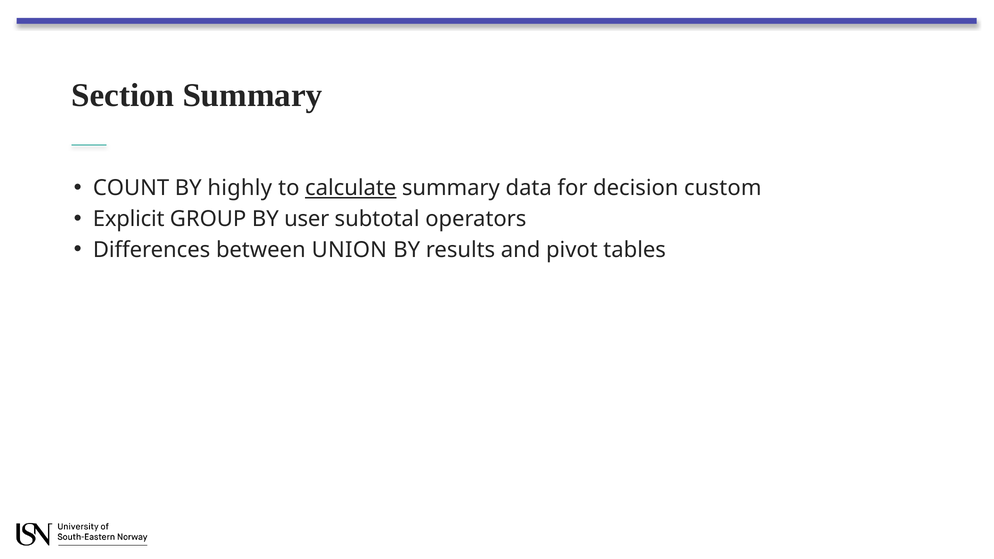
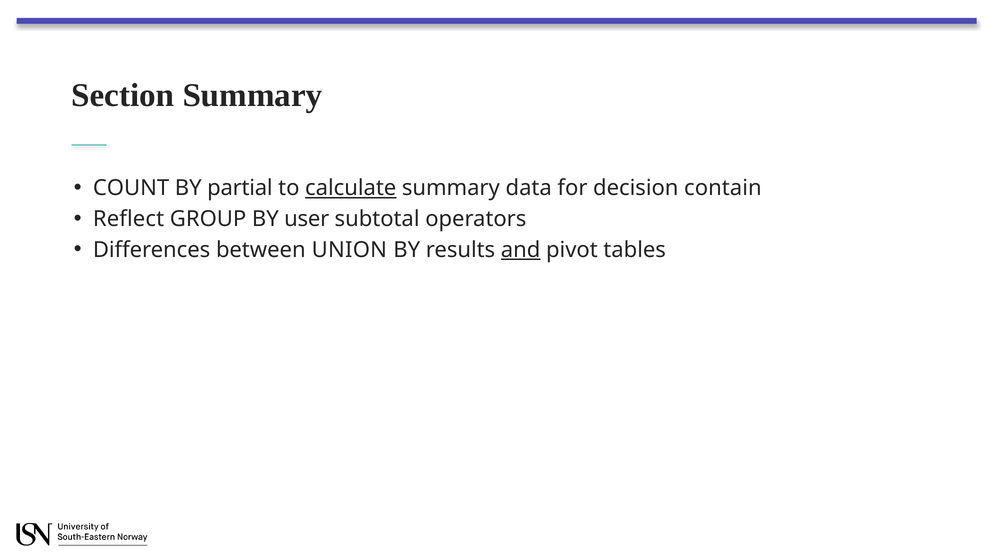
highly: highly -> partial
custom: custom -> contain
Explicit: Explicit -> Reflect
and underline: none -> present
